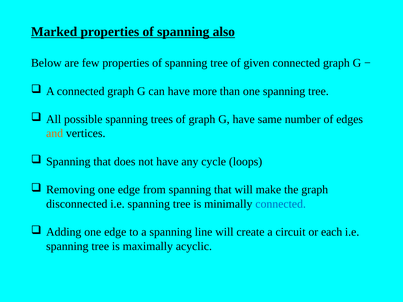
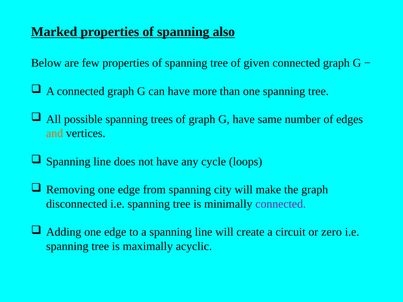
that at (102, 162): that -> line
from spanning that: that -> city
connected at (281, 204) colour: blue -> purple
each: each -> zero
